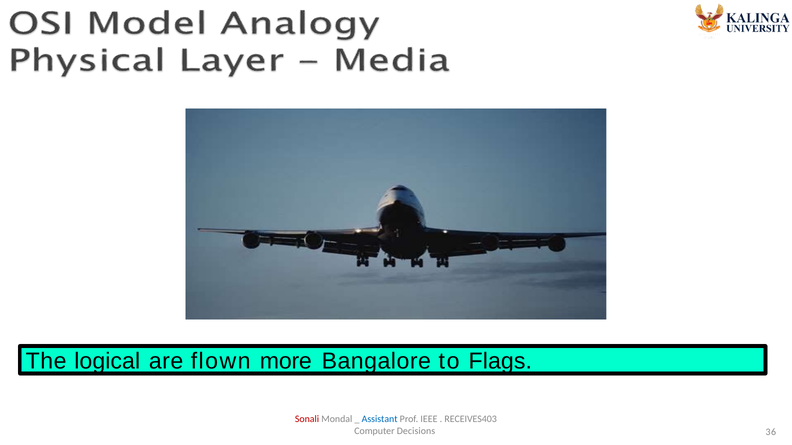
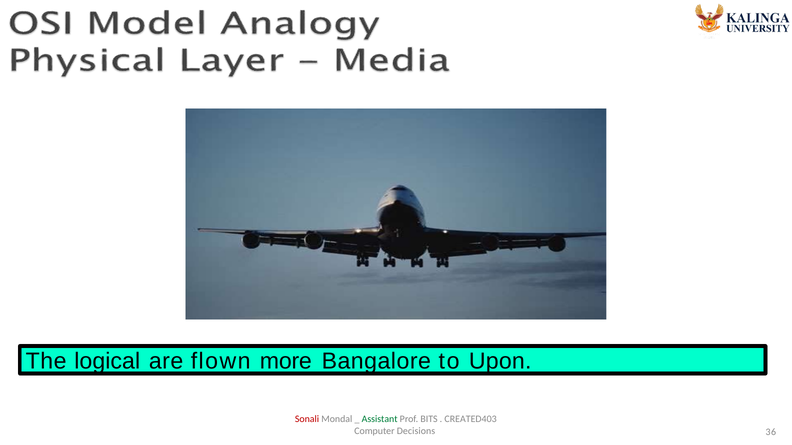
Flags: Flags -> Upon
Assistant colour: blue -> green
IEEE: IEEE -> BITS
RECEIVES403: RECEIVES403 -> CREATED403
